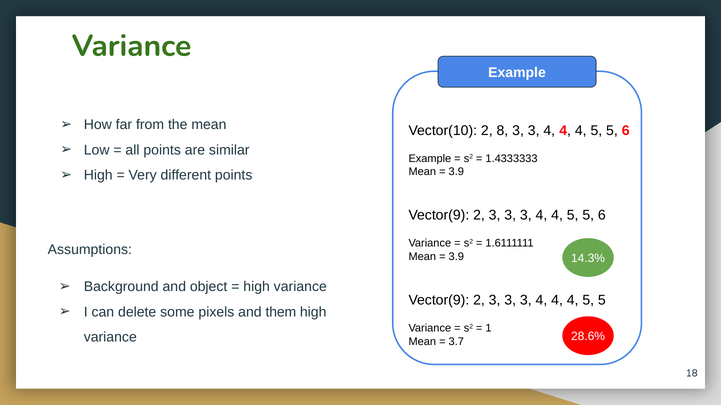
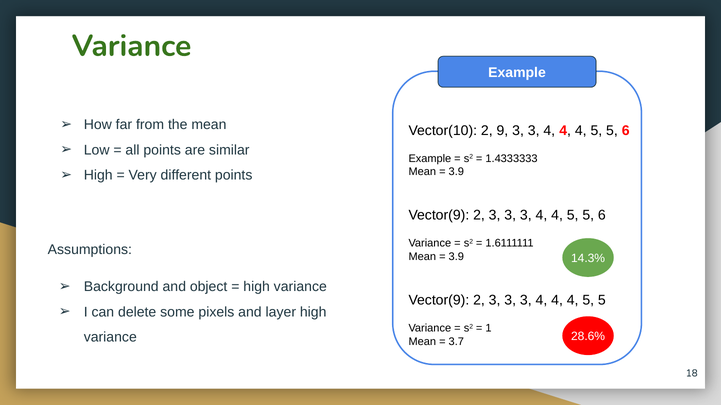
8: 8 -> 9
them: them -> layer
